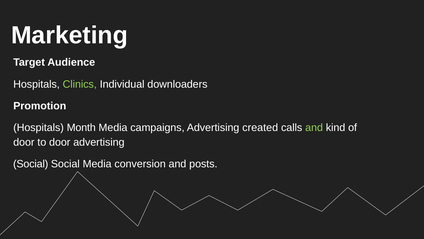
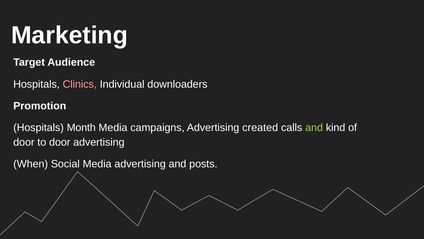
Clinics colour: light green -> pink
Social at (31, 164): Social -> When
Media conversion: conversion -> advertising
